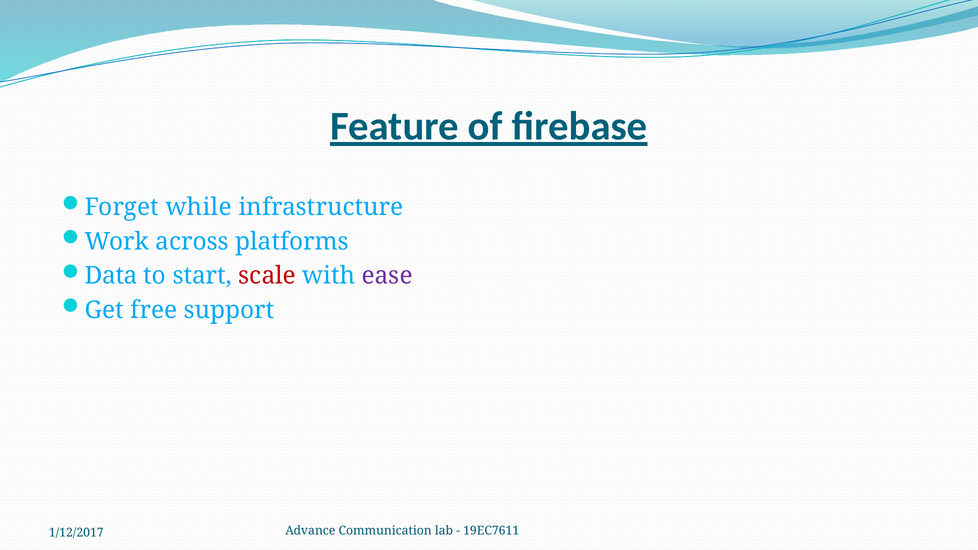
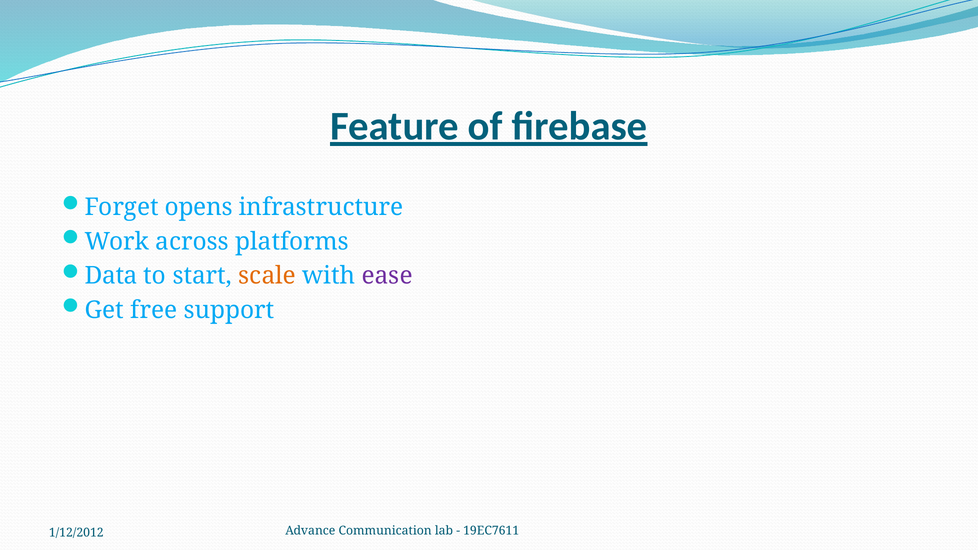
while: while -> opens
scale colour: red -> orange
1/12/2017: 1/12/2017 -> 1/12/2012
